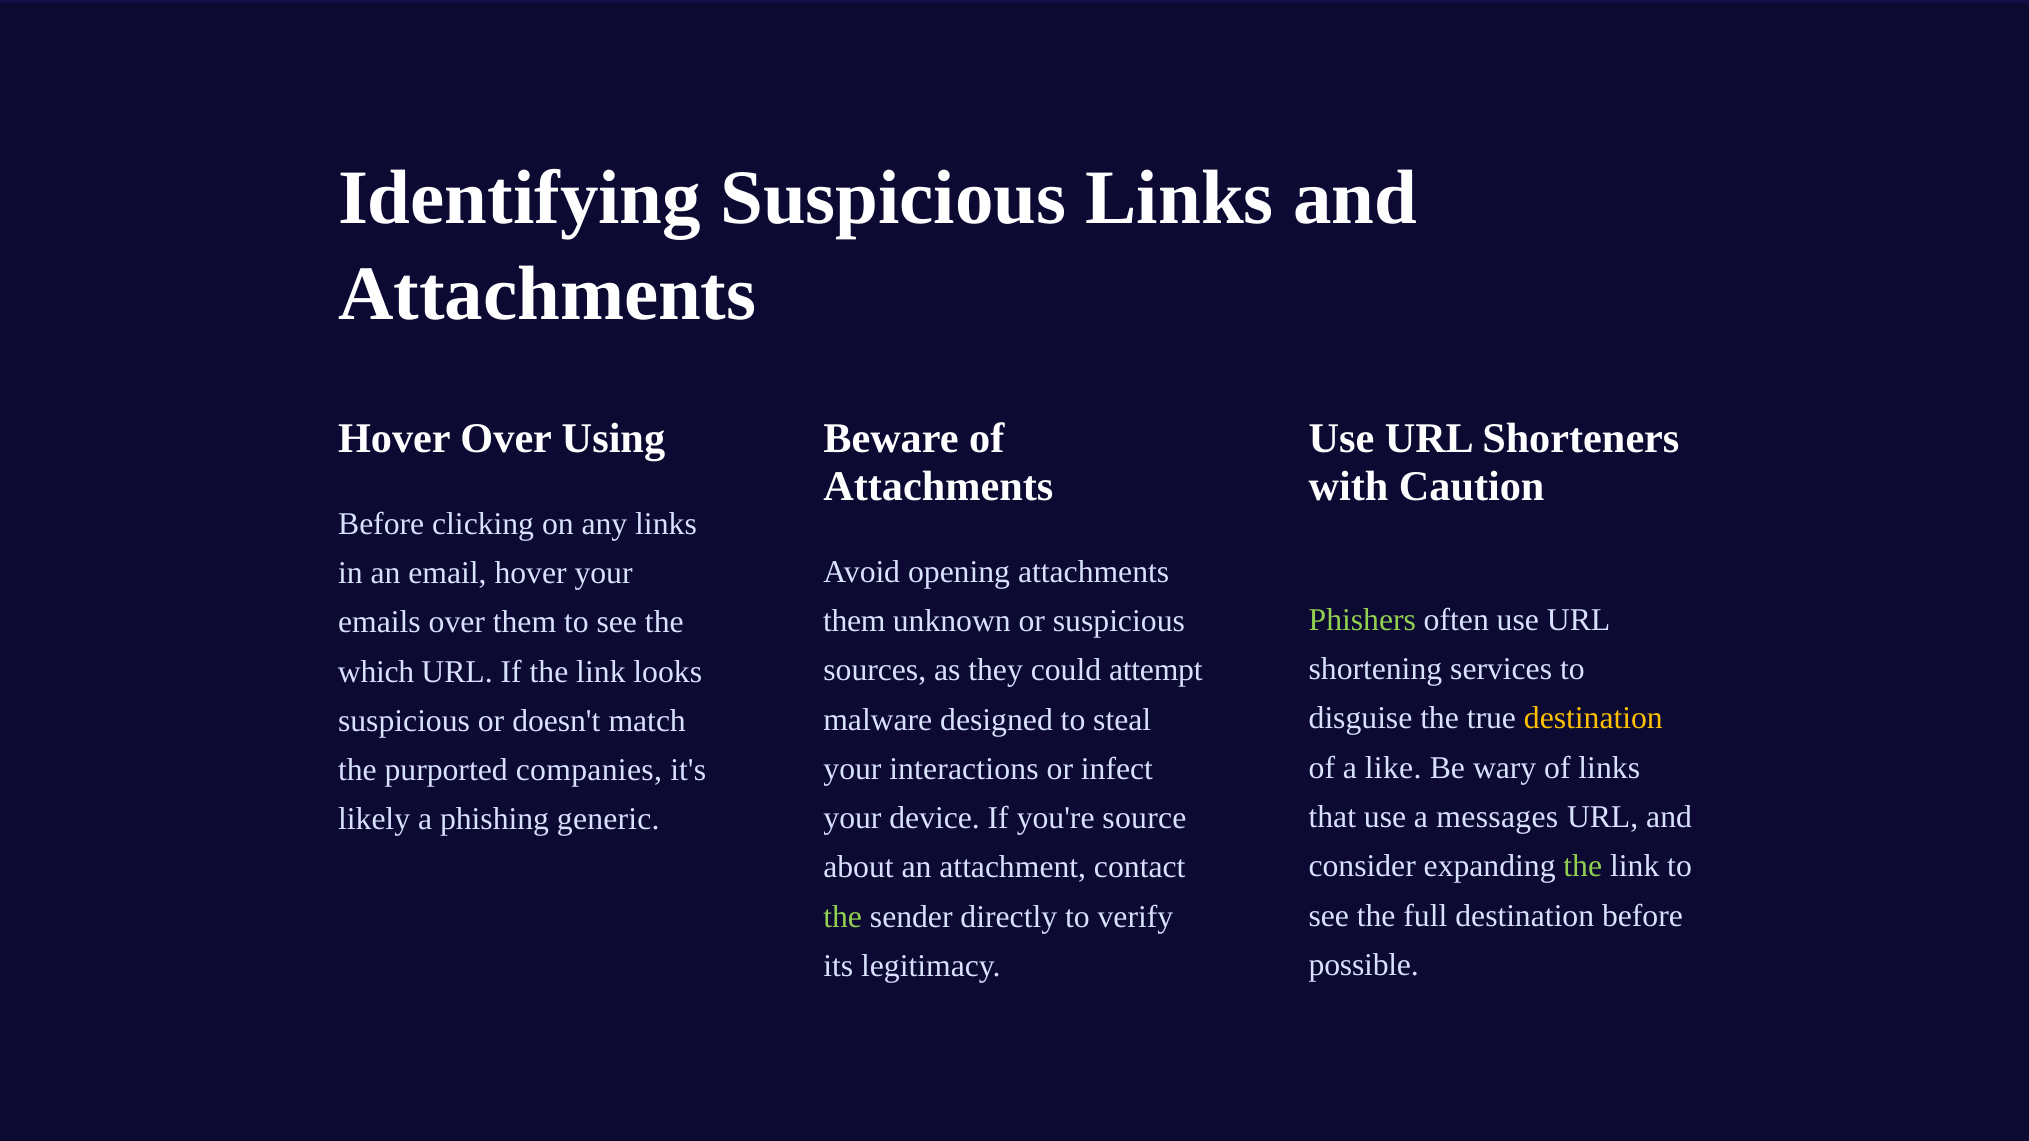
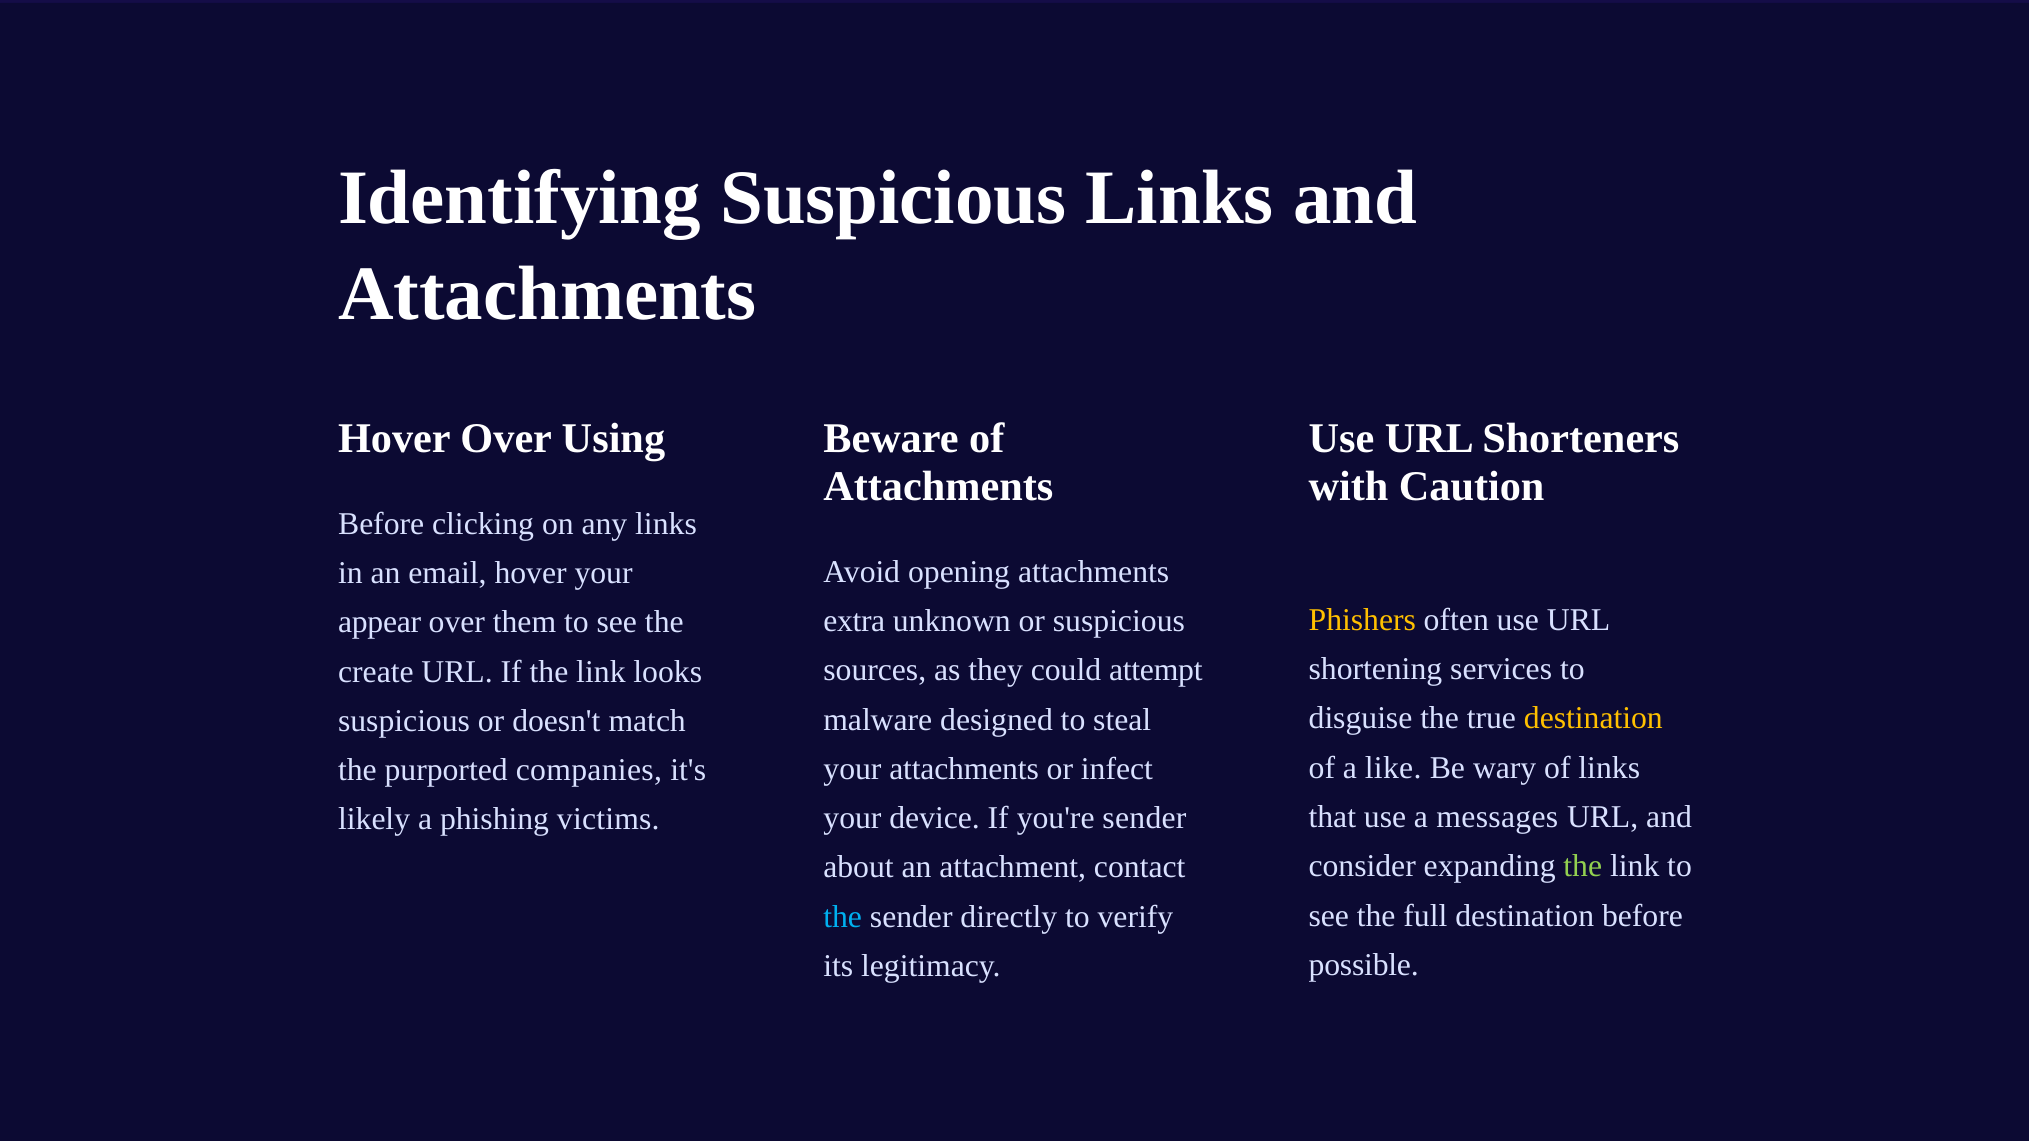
Phishers colour: light green -> yellow
them at (854, 621): them -> extra
emails: emails -> appear
which: which -> create
your interactions: interactions -> attachments
you're source: source -> sender
generic: generic -> victims
the at (843, 917) colour: light green -> light blue
